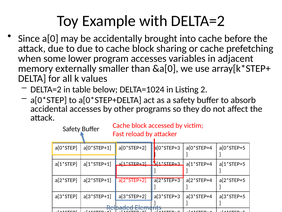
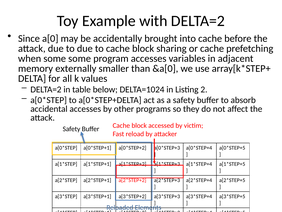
some lower: lower -> some
